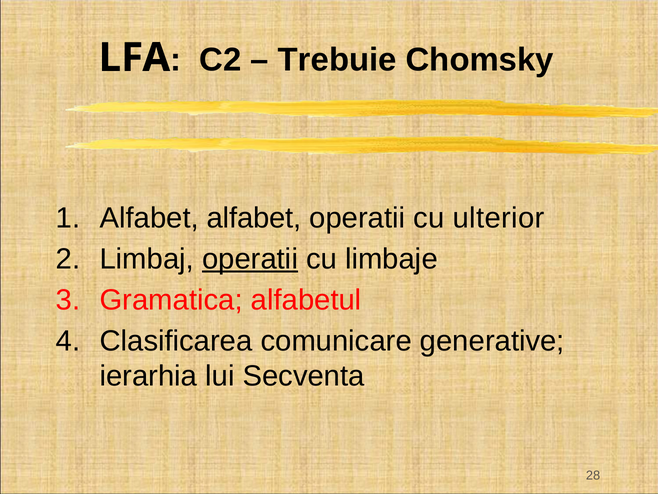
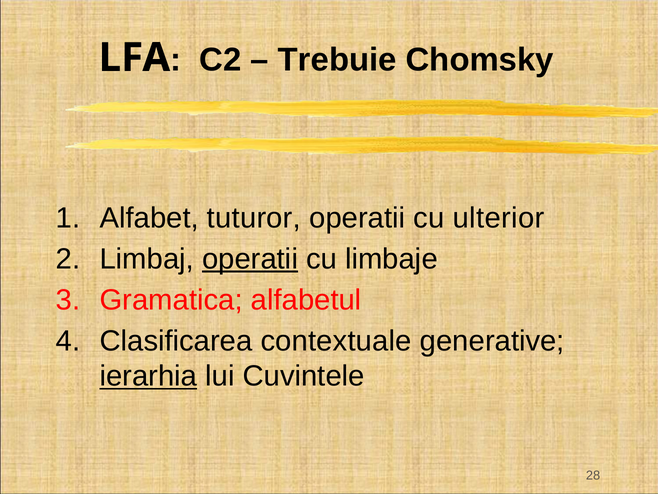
Alfabet alfabet: alfabet -> tuturor
comunicare: comunicare -> contextuale
ierarhia underline: none -> present
Secventa: Secventa -> Cuvintele
